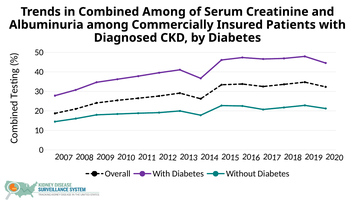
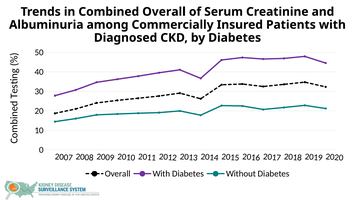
Combined Among: Among -> Overall
